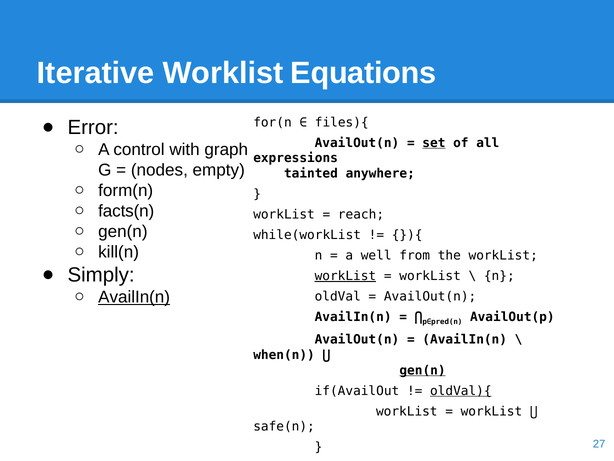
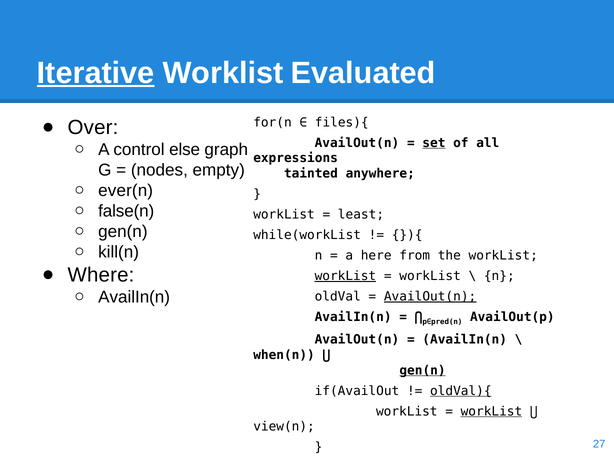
Iterative underline: none -> present
Equations: Equations -> Evaluated
Error: Error -> Over
with: with -> else
form(n: form(n -> ever(n
facts(n: facts(n -> false(n
reach: reach -> least
well: well -> here
Simply: Simply -> Where
AvailIn(n at (134, 297) underline: present -> none
AvailOut(n at (430, 296) underline: none -> present
workList at (491, 411) underline: none -> present
safe(n: safe(n -> view(n
